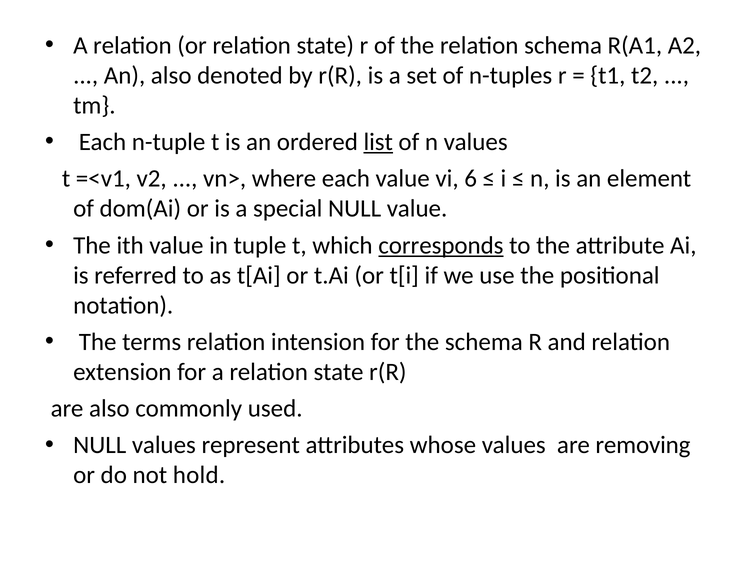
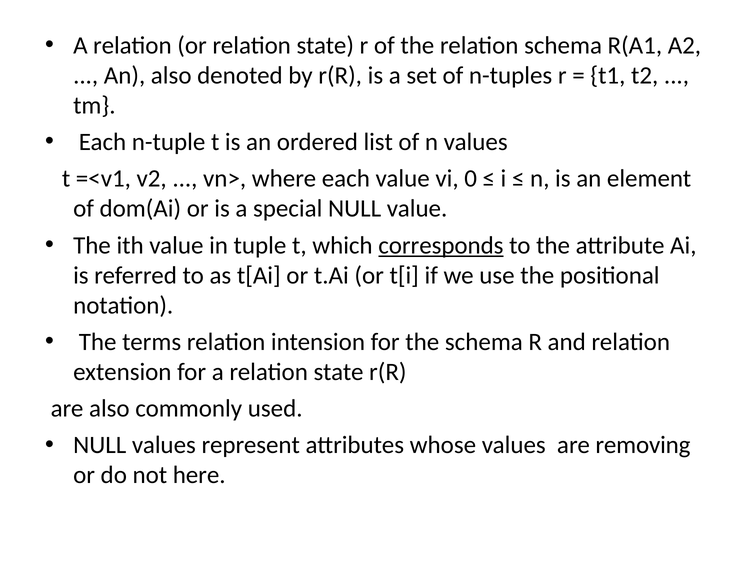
list underline: present -> none
6: 6 -> 0
hold: hold -> here
